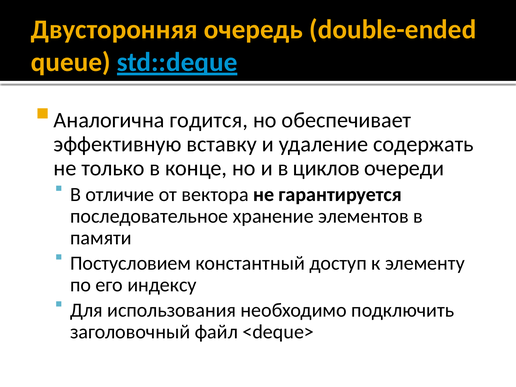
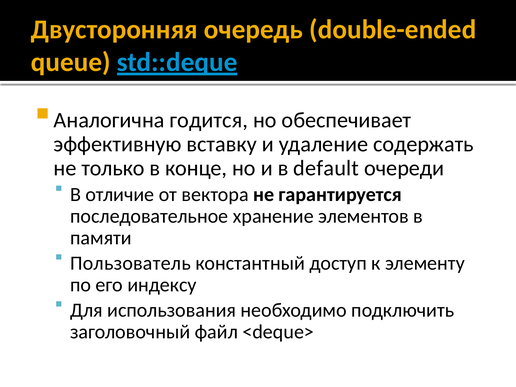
циклов: циклов -> default
Постусловием: Постусловием -> Пользователь
